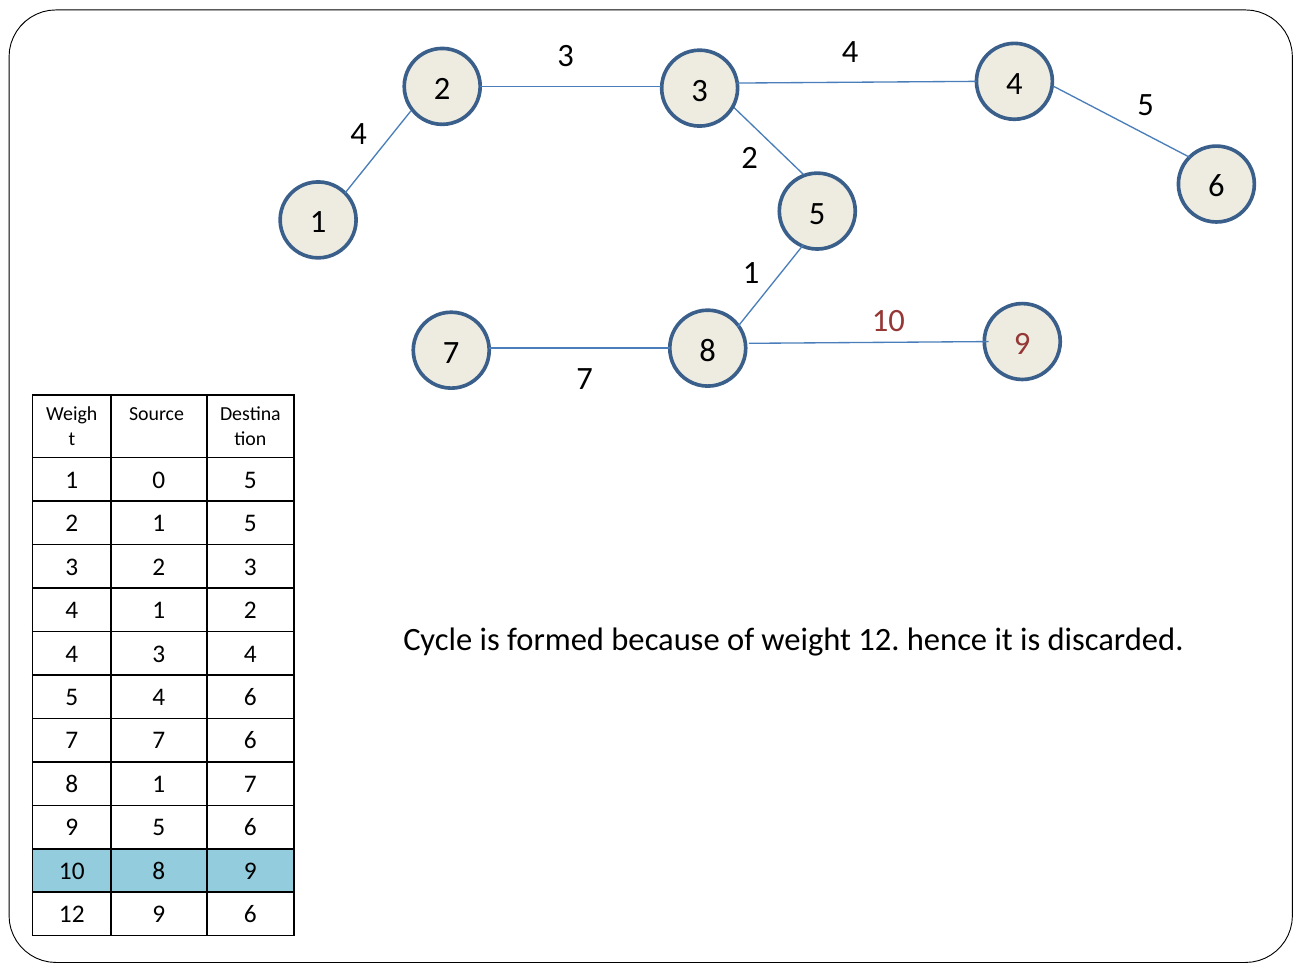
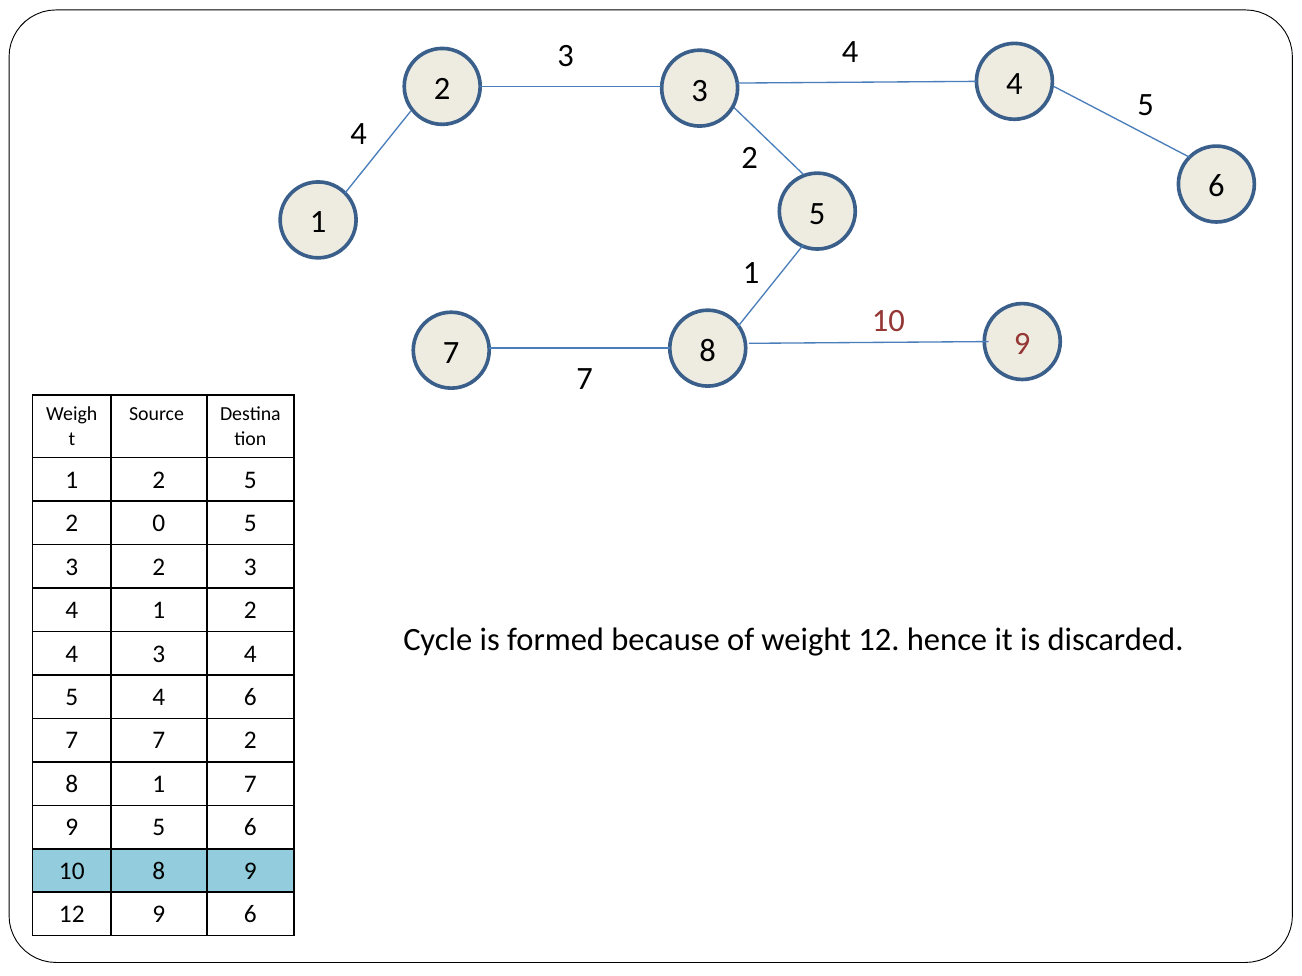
0 at (159, 480): 0 -> 2
2 1: 1 -> 0
7 6: 6 -> 2
